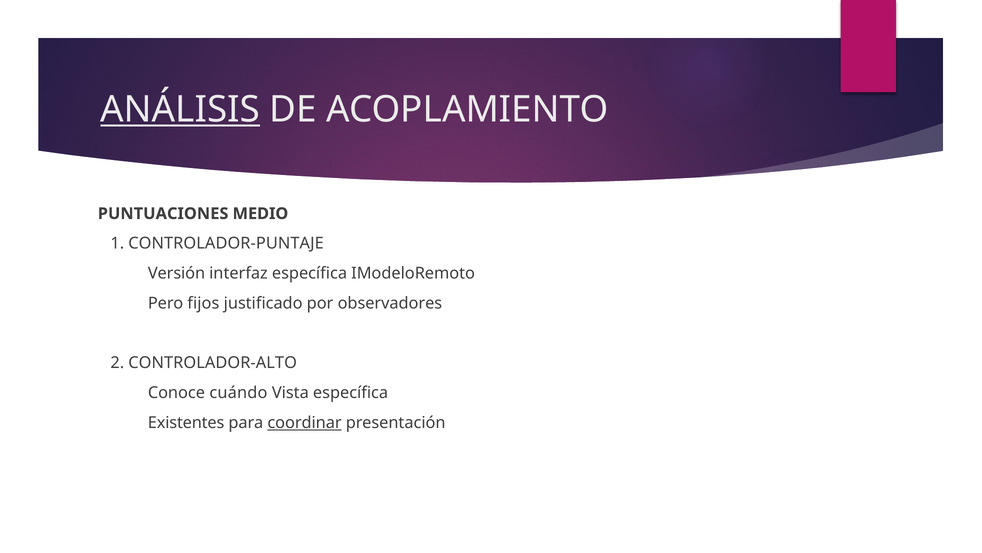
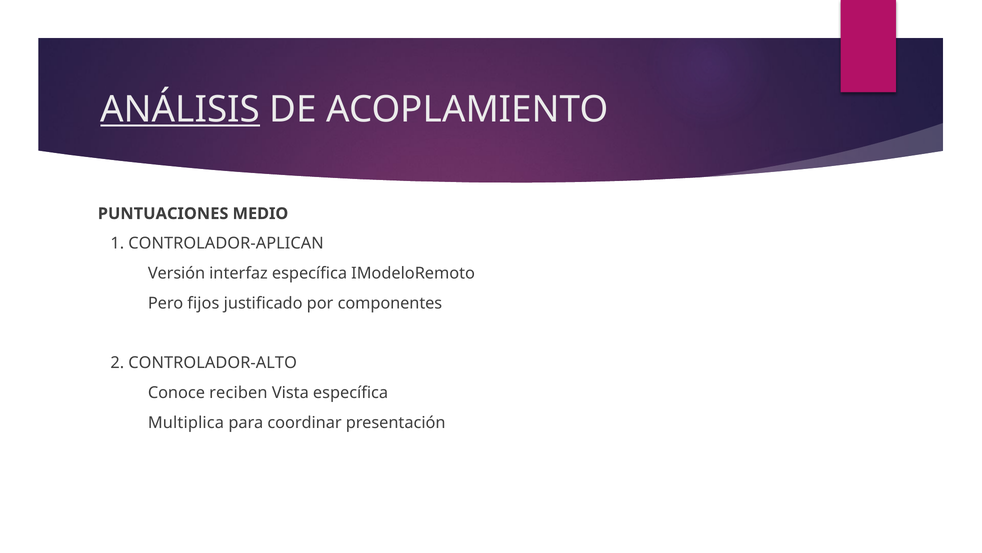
CONTROLADOR-PUNTAJE: CONTROLADOR-PUNTAJE -> CONTROLADOR-APLICAN
observadores: observadores -> componentes
cuándo: cuándo -> reciben
Existentes: Existentes -> Multiplica
coordinar underline: present -> none
